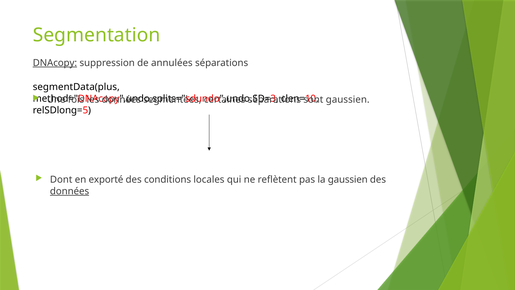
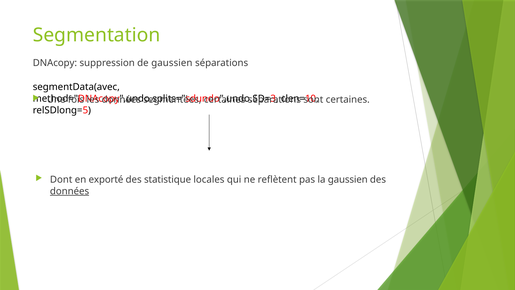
DNAcopy underline: present -> none
de annulées: annulées -> gaussien
segmentData(plus: segmentData(plus -> segmentData(avec
gaussien at (348, 100): gaussien -> certaines
conditions: conditions -> statistique
